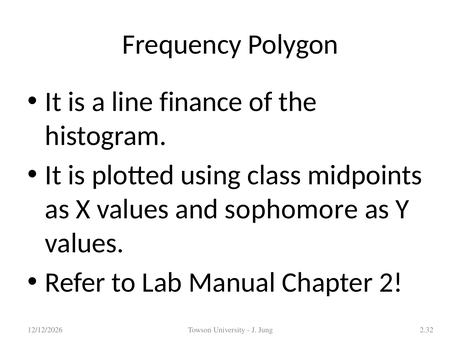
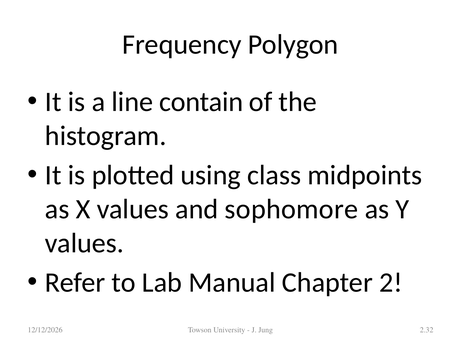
finance: finance -> contain
